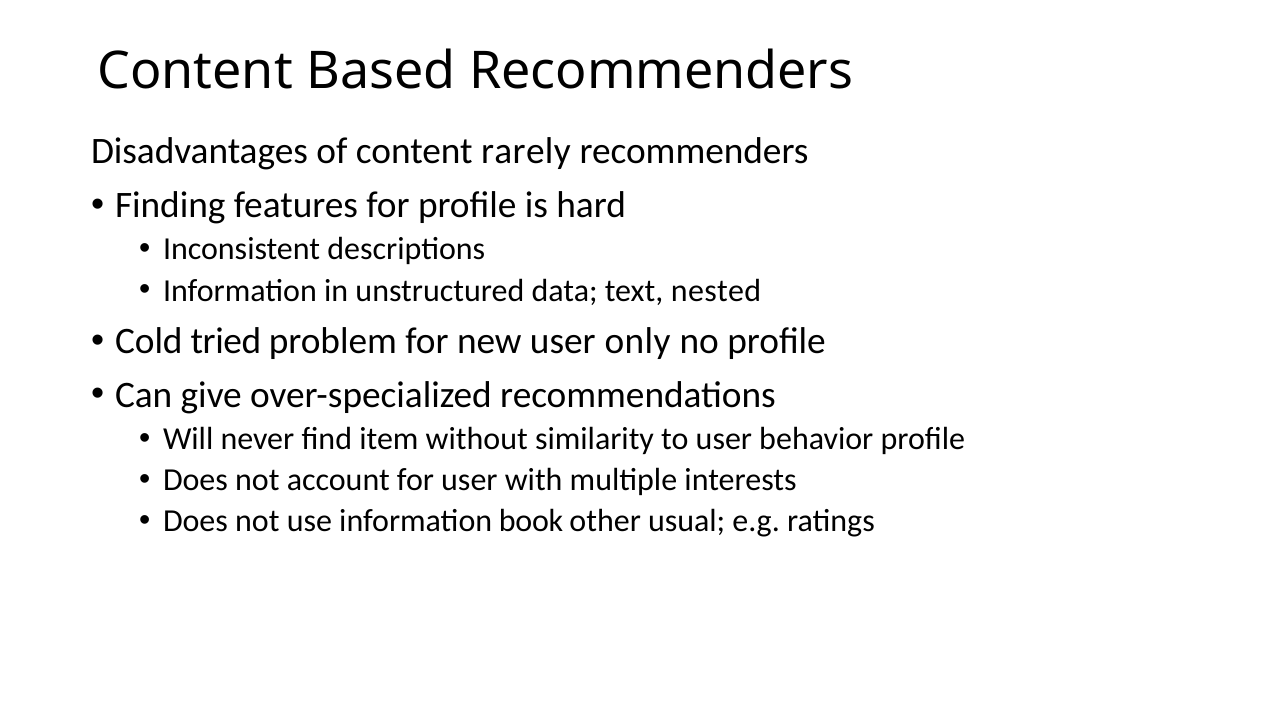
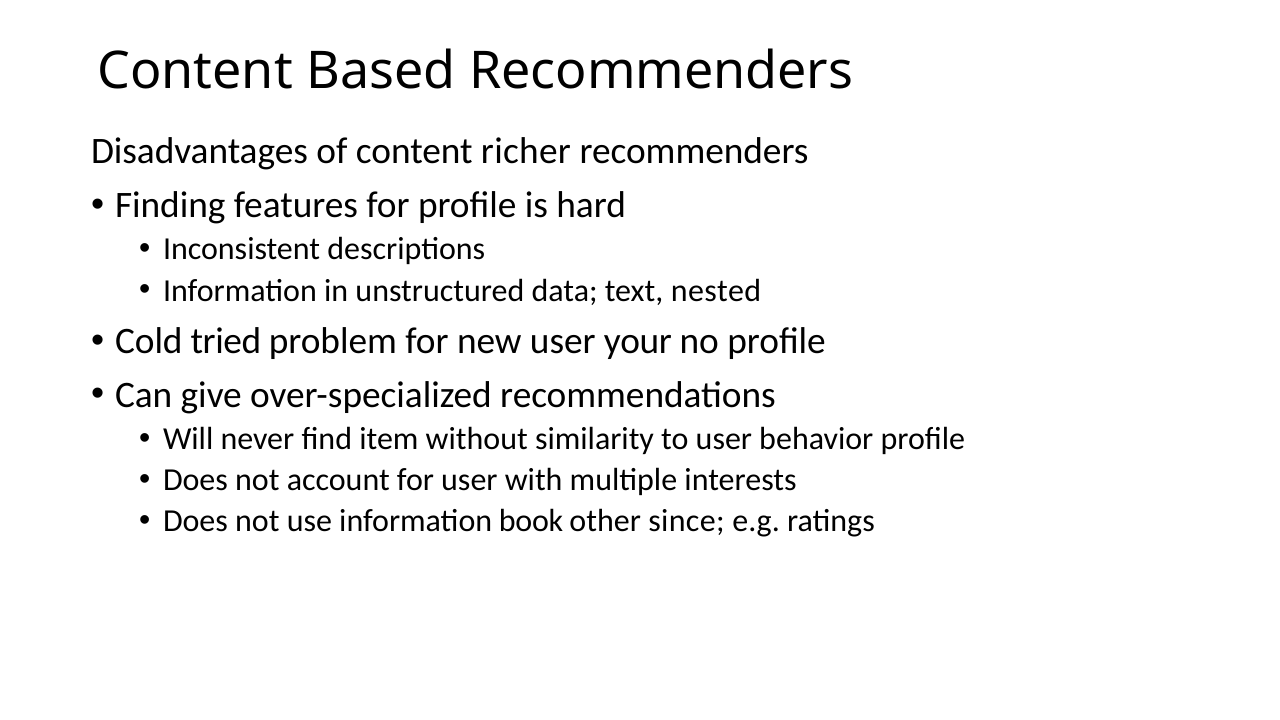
rarely: rarely -> richer
only: only -> your
usual: usual -> since
